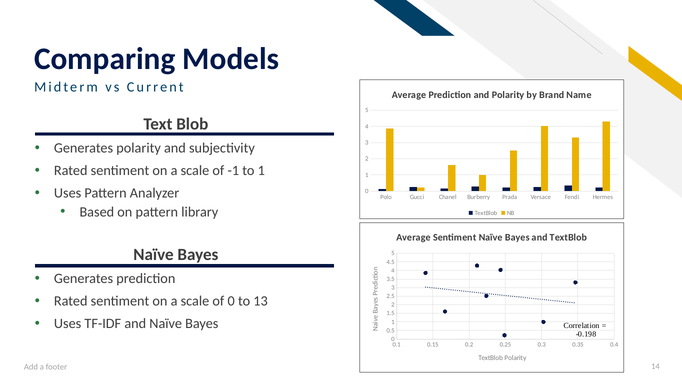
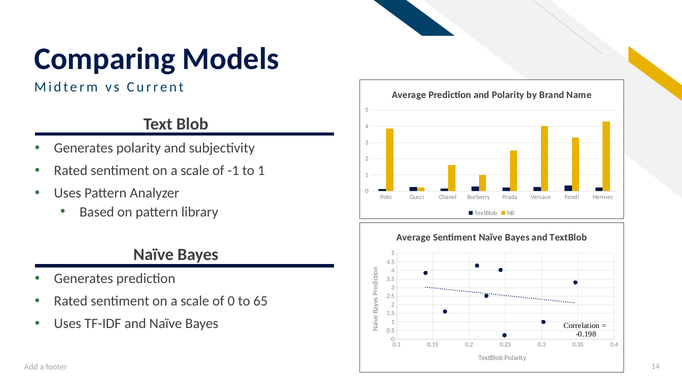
13: 13 -> 65
